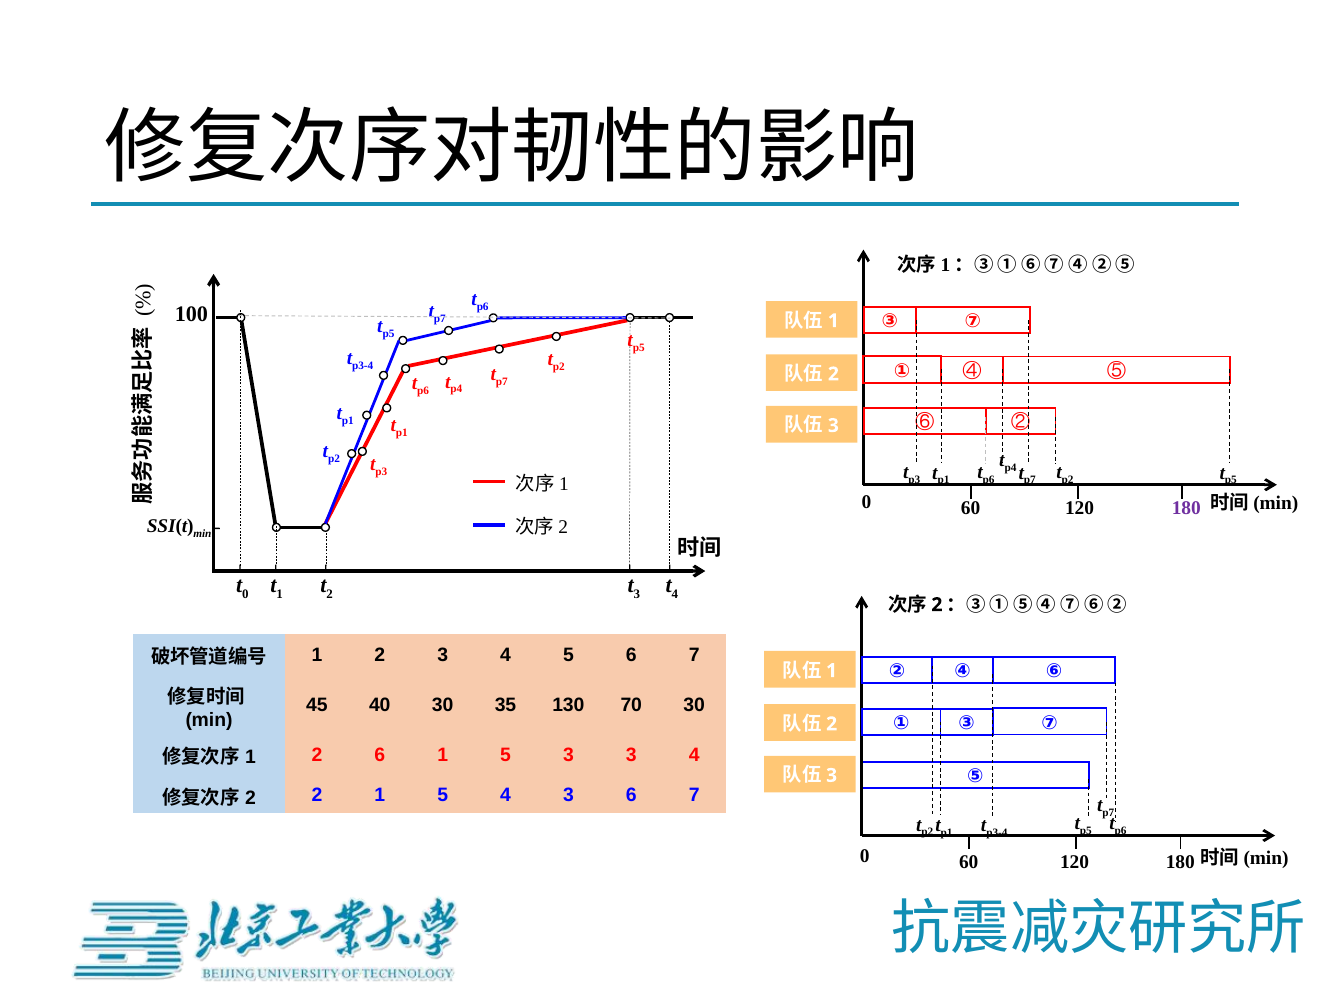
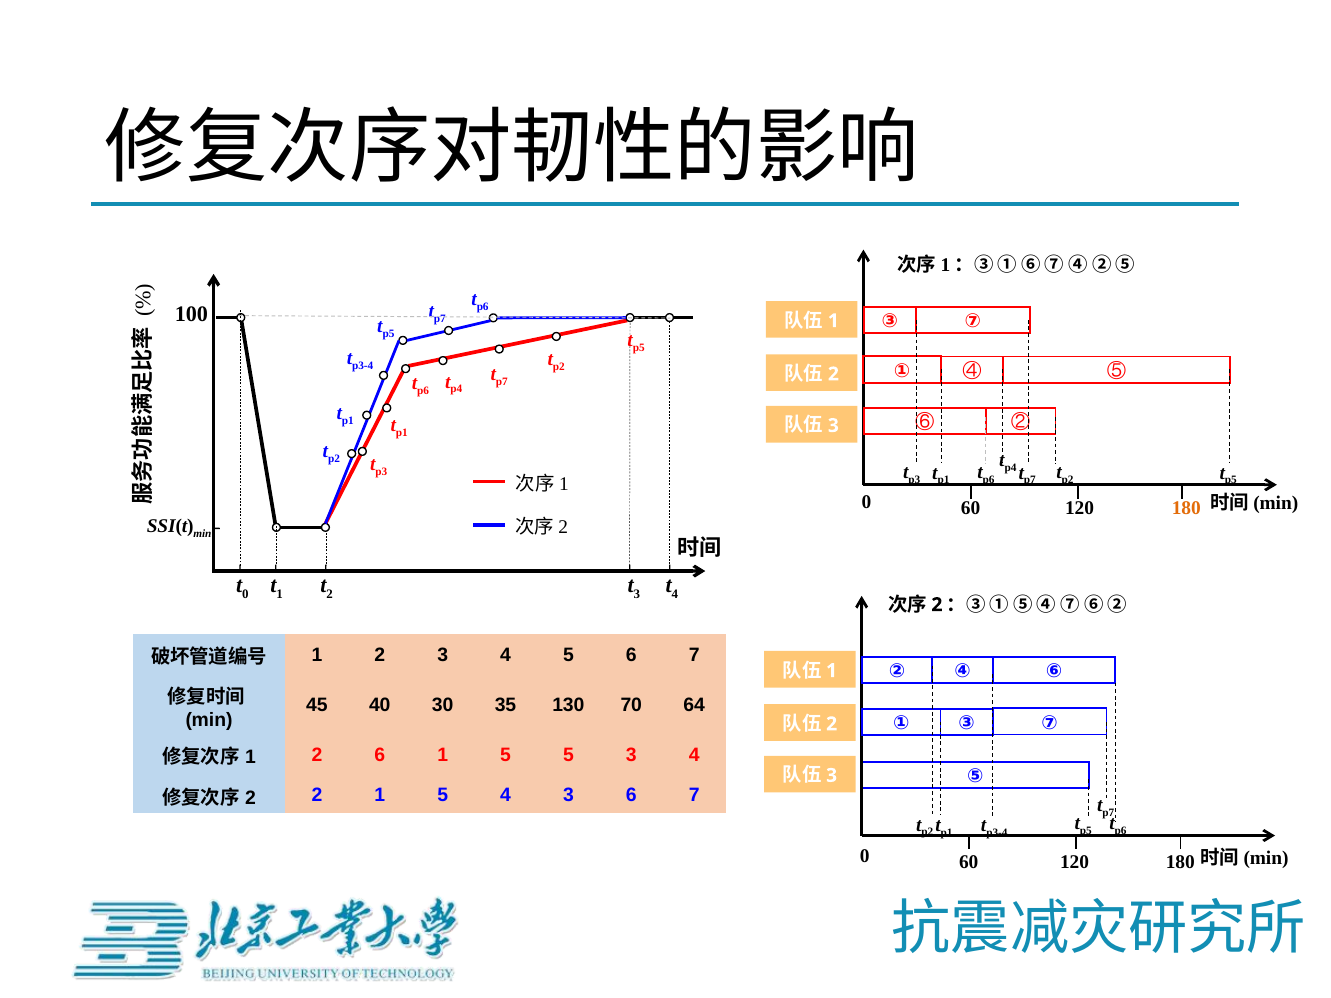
180 at (1186, 508) colour: purple -> orange
70 30: 30 -> 64
5 3: 3 -> 5
